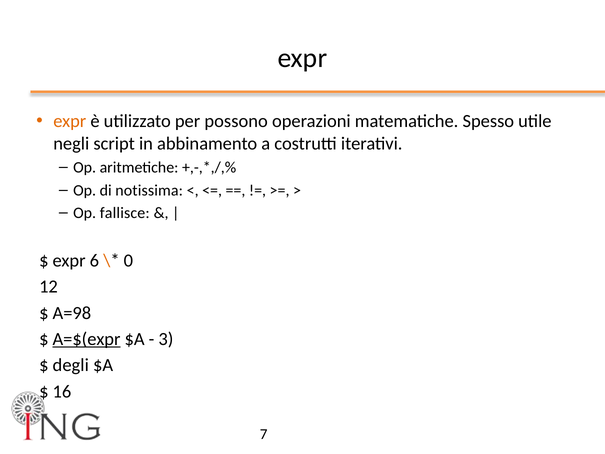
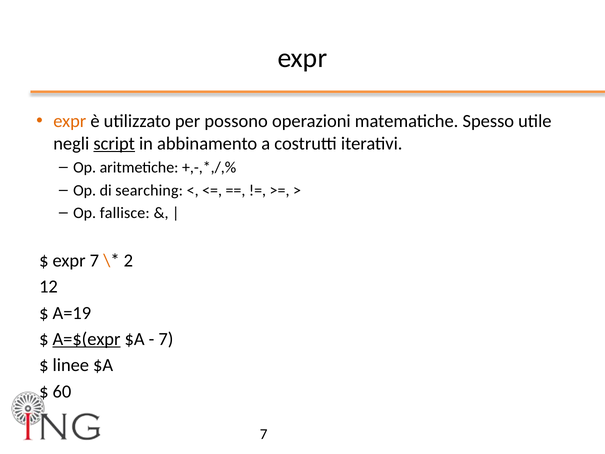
script underline: none -> present
notissima: notissima -> searching
expr 6: 6 -> 7
0: 0 -> 2
A=98: A=98 -> A=19
3 at (166, 339): 3 -> 7
degli: degli -> linee
16: 16 -> 60
